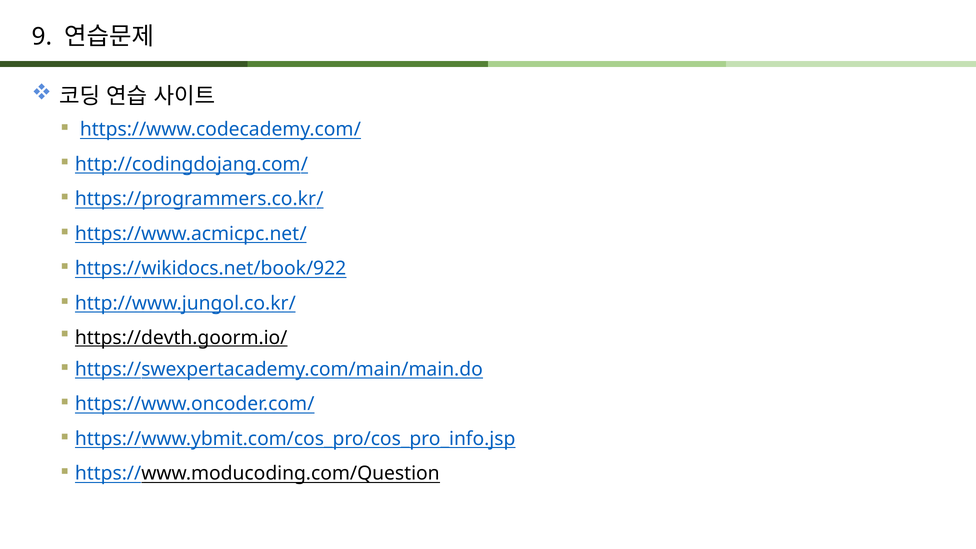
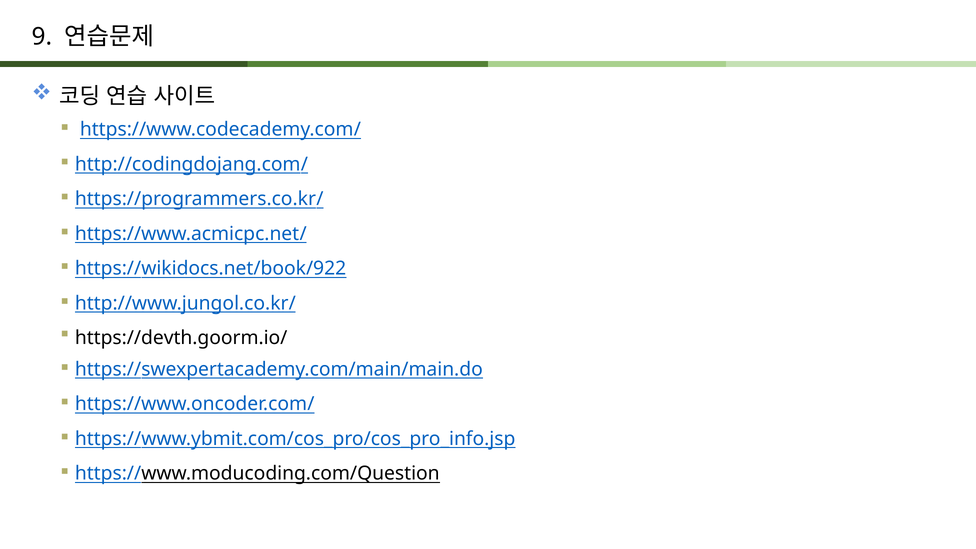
https://devth.goorm.io/ underline: present -> none
